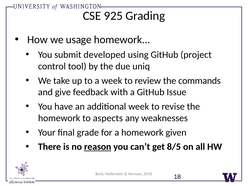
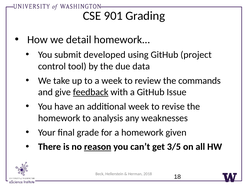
925: 925 -> 901
usage: usage -> detail
uniq: uniq -> data
feedback underline: none -> present
aspects: aspects -> analysis
8/5: 8/5 -> 3/5
